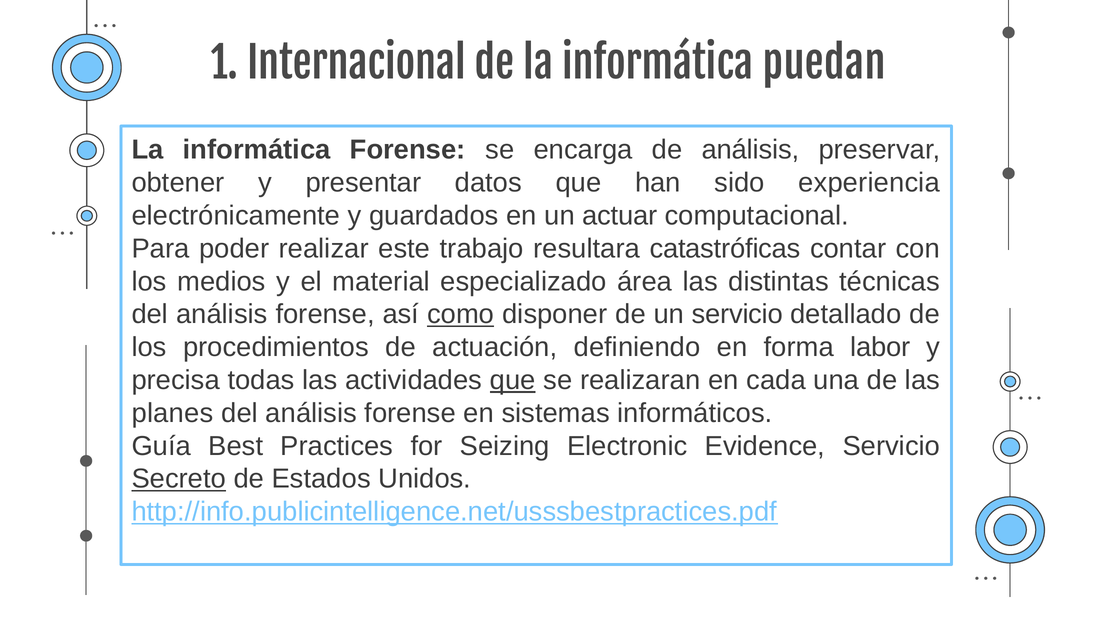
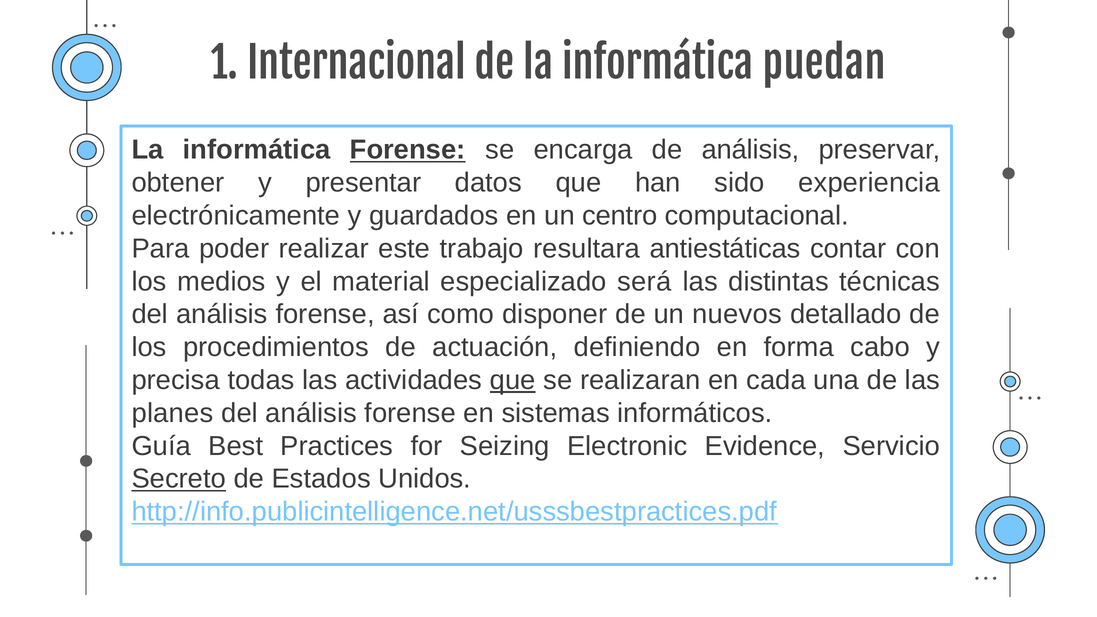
Forense at (408, 150) underline: none -> present
actuar: actuar -> centro
catastróficas: catastróficas -> antiestáticas
área: área -> será
como underline: present -> none
un servicio: servicio -> nuevos
labor: labor -> cabo
